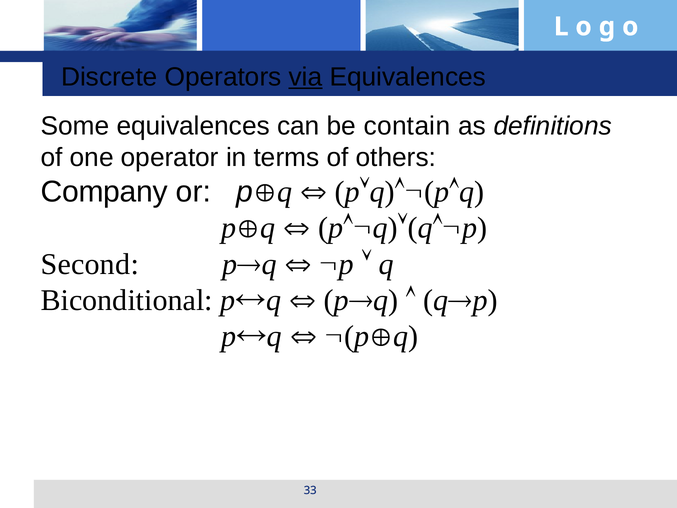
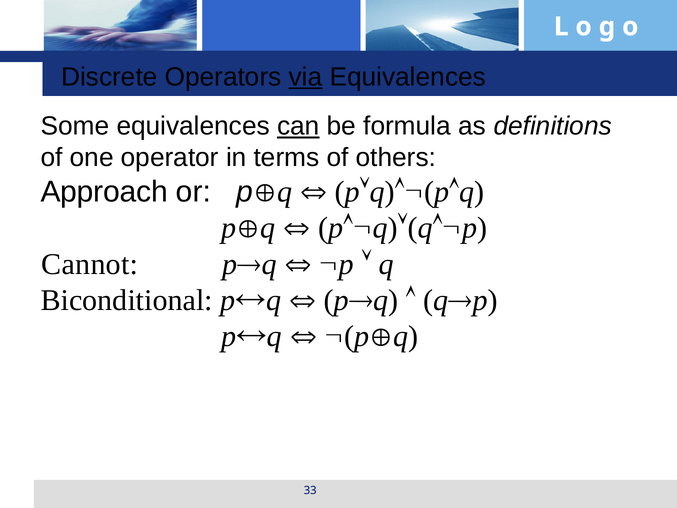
can underline: none -> present
contain: contain -> formula
Company: Company -> Approach
Second: Second -> Cannot
